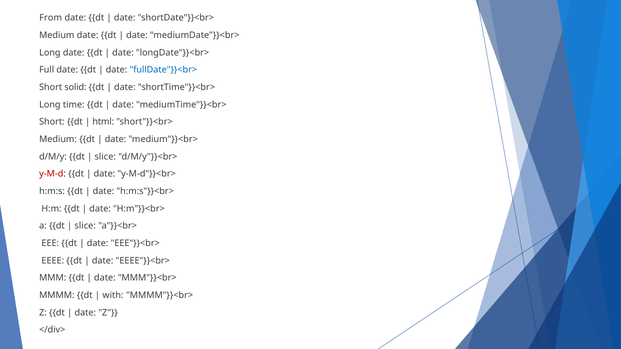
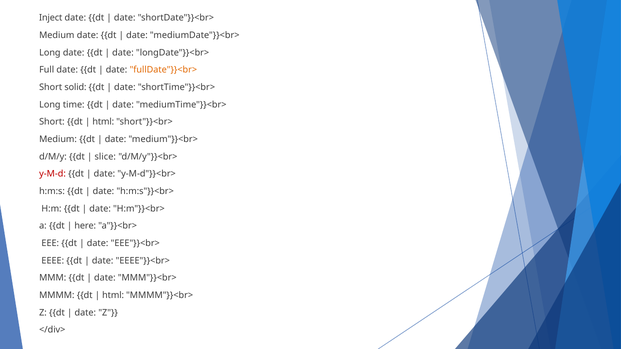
From: From -> Inject
fullDate"}}<br> colour: blue -> orange
slice at (85, 226): slice -> here
with at (113, 296): with -> html
